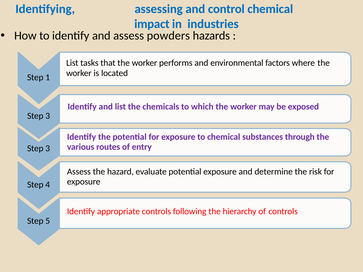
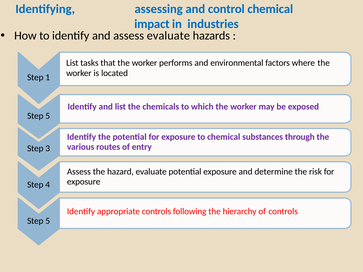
assess powders: powders -> evaluate
3 at (48, 116): 3 -> 5
